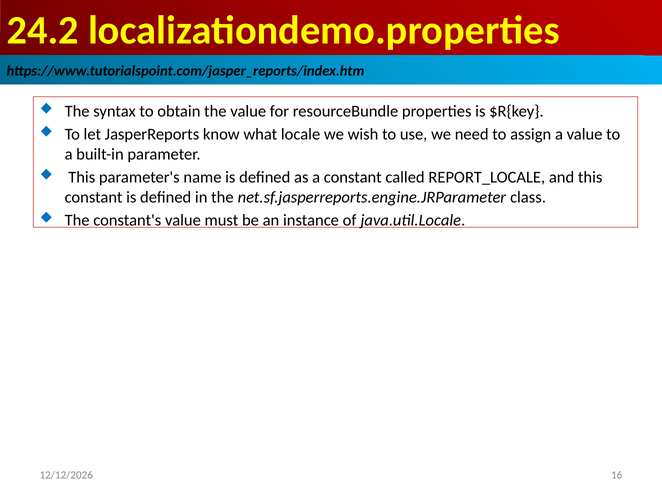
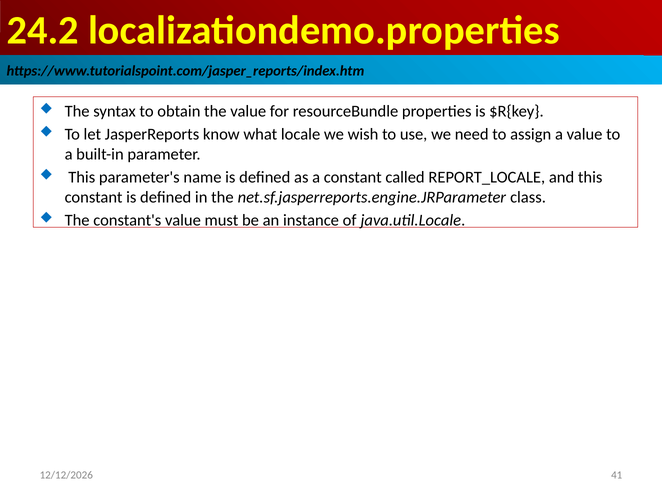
16: 16 -> 41
